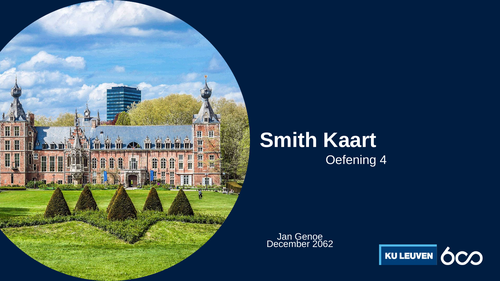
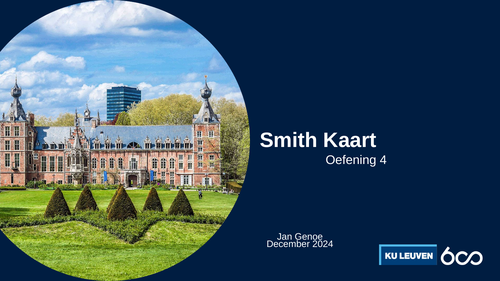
2062: 2062 -> 2024
